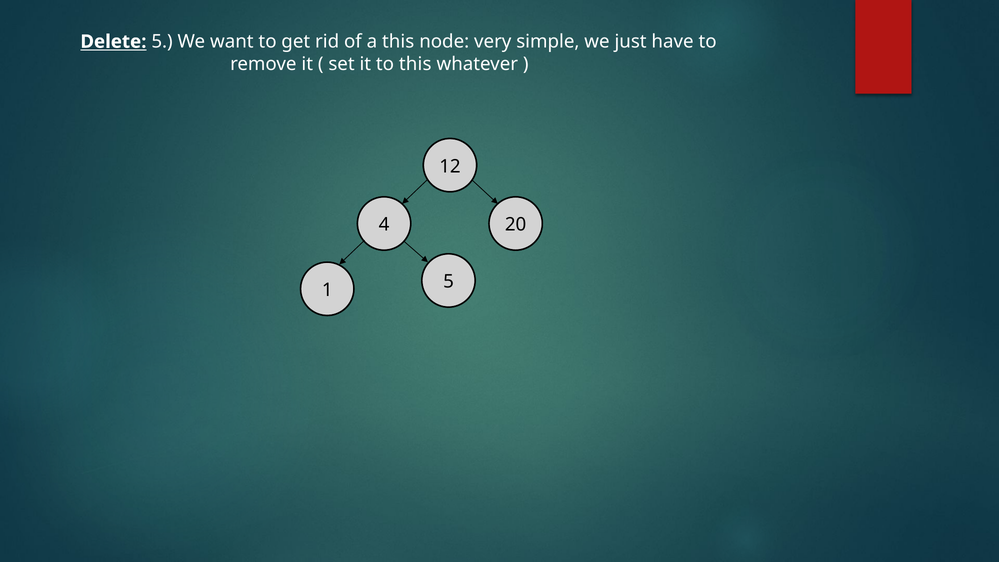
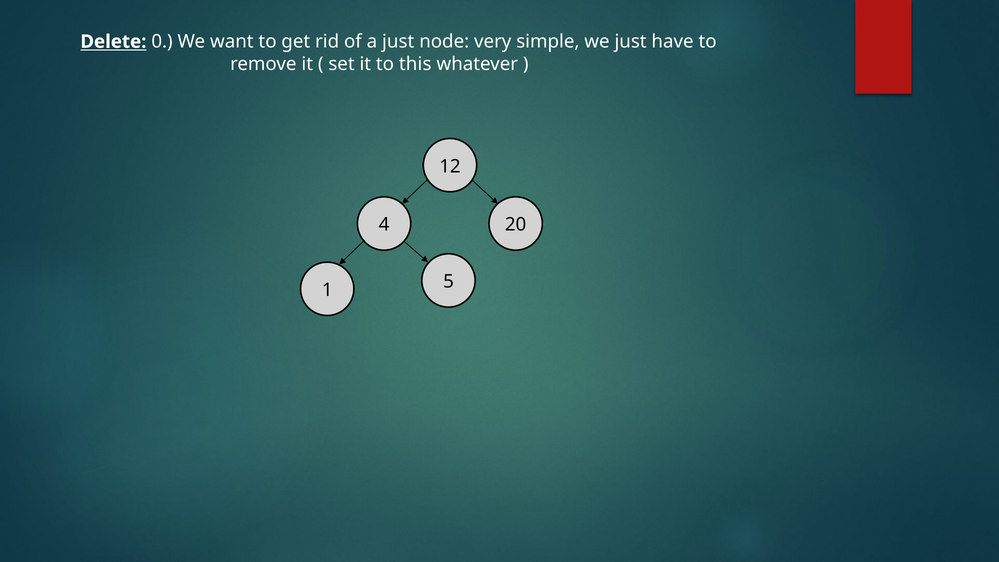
Delete 5: 5 -> 0
a this: this -> just
